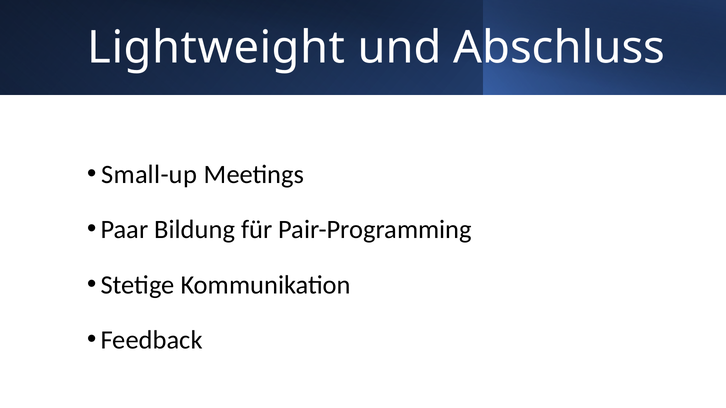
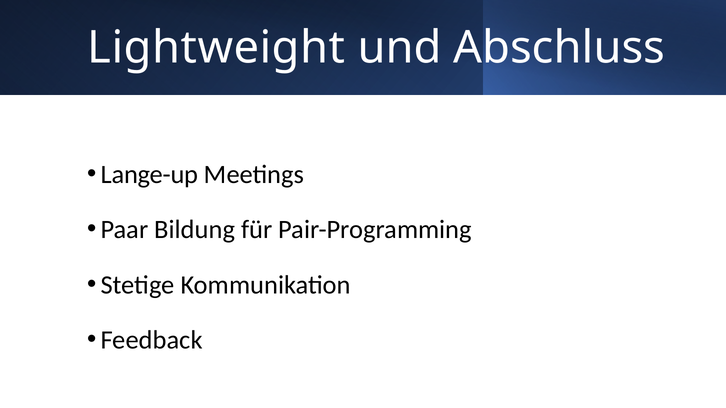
Small-up: Small-up -> Lange-up
